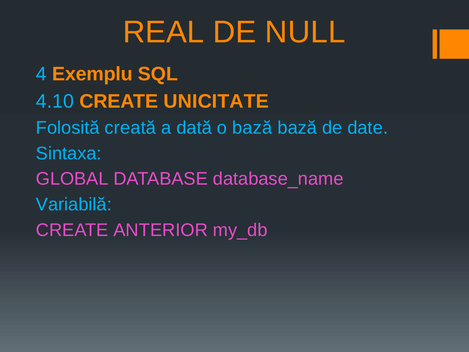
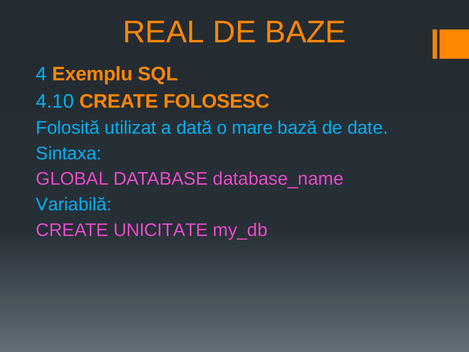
NULL: NULL -> BAZE
UNICITATE: UNICITATE -> FOLOSESC
creată: creată -> utilizat
o bază: bază -> mare
ANTERIOR: ANTERIOR -> UNICITATE
